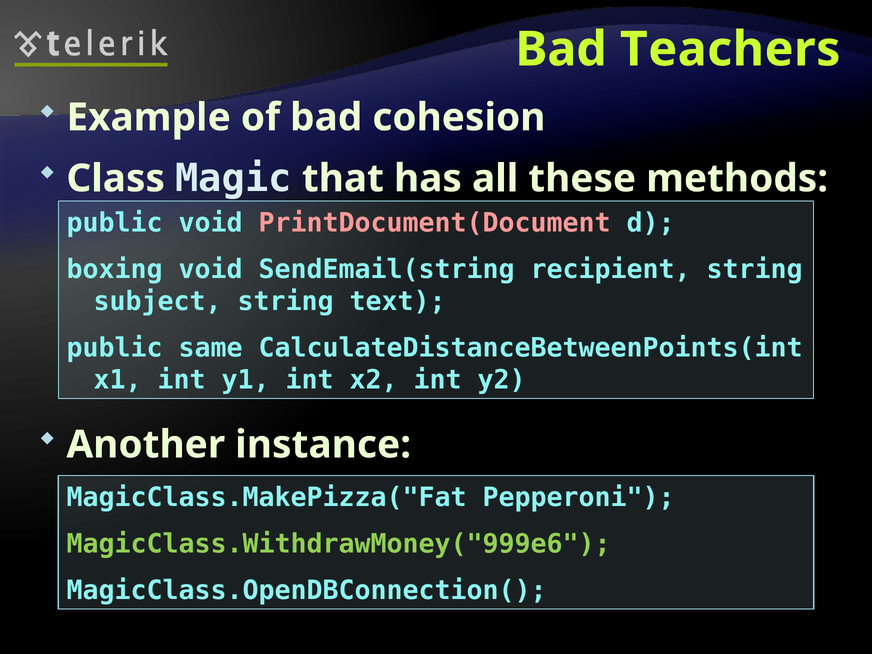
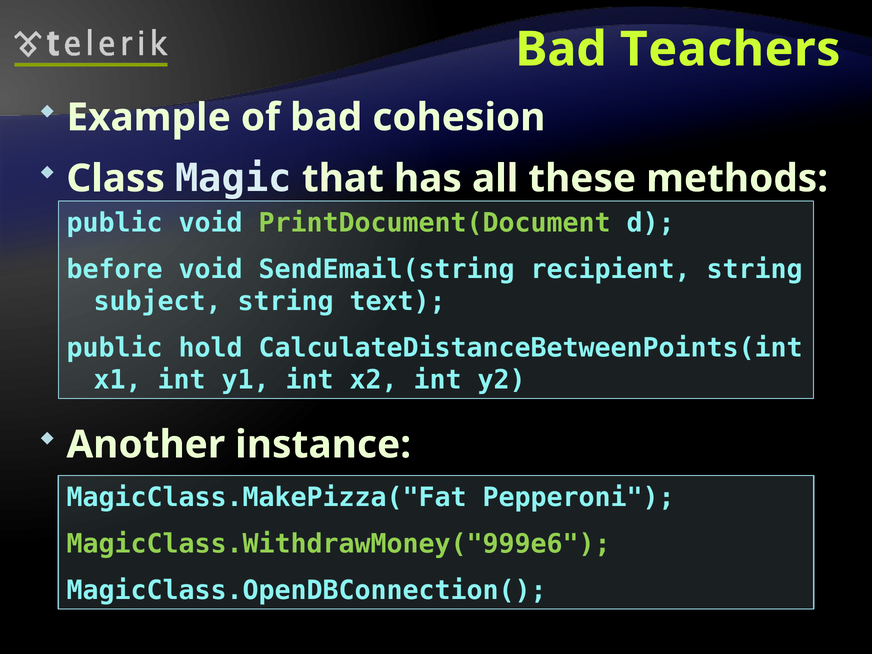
PrintDocument(Document colour: pink -> light green
boxing: boxing -> before
same: same -> hold
